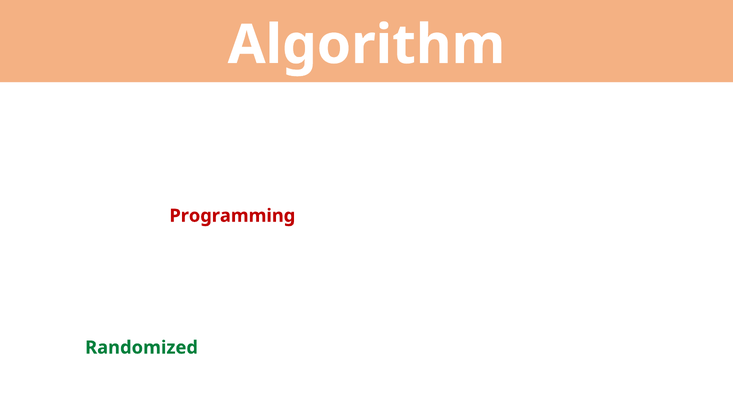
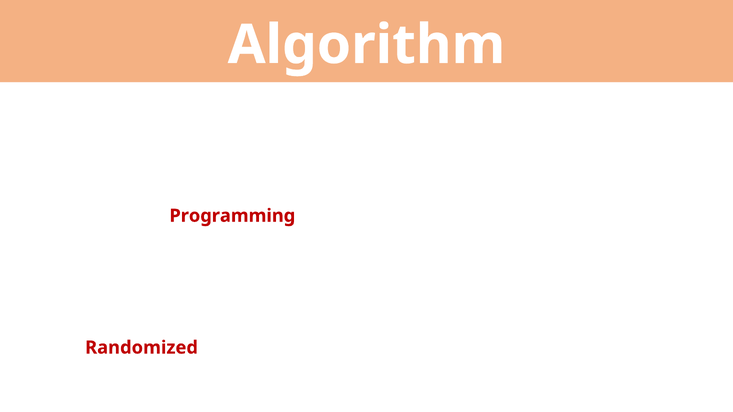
Randomized colour: green -> red
